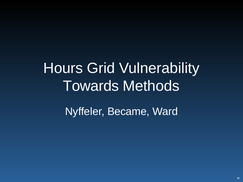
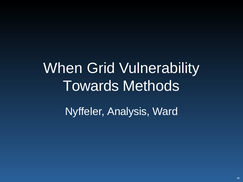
Hours: Hours -> When
Became: Became -> Analysis
